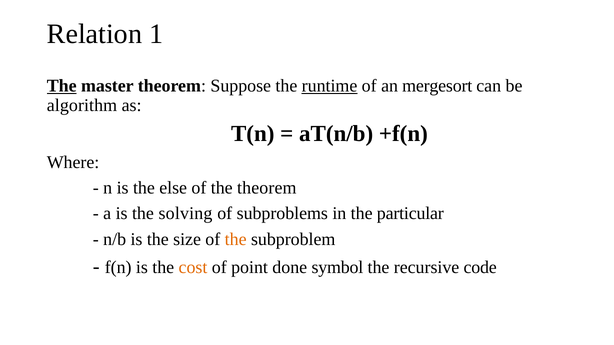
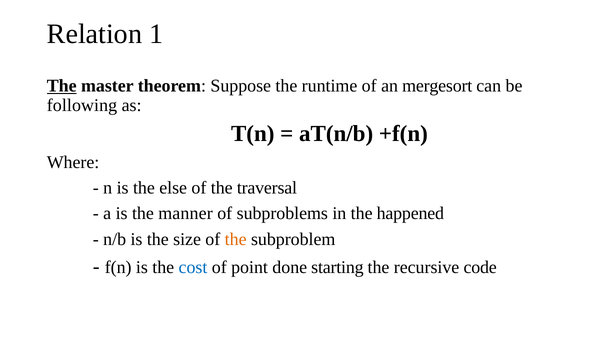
runtime underline: present -> none
algorithm: algorithm -> following
the theorem: theorem -> traversal
solving: solving -> manner
particular: particular -> happened
cost colour: orange -> blue
symbol: symbol -> starting
